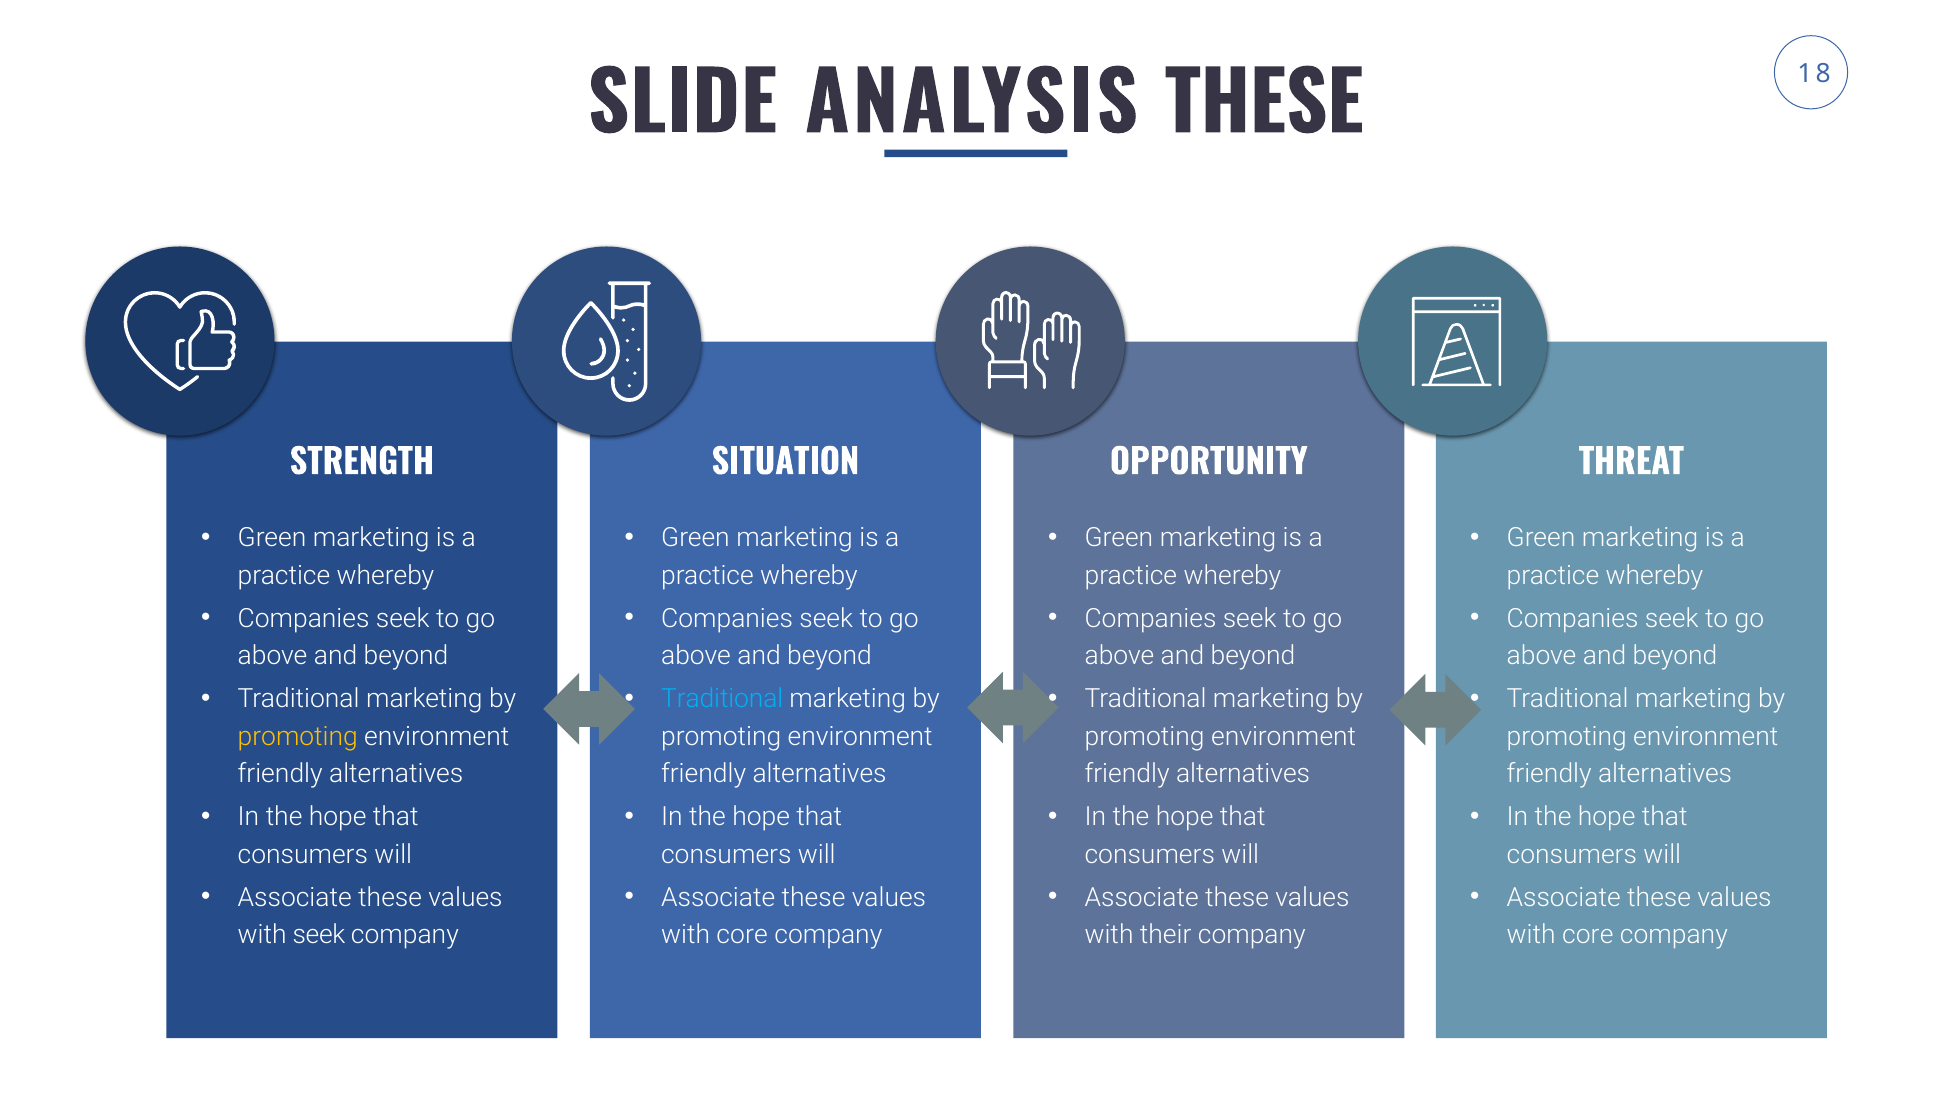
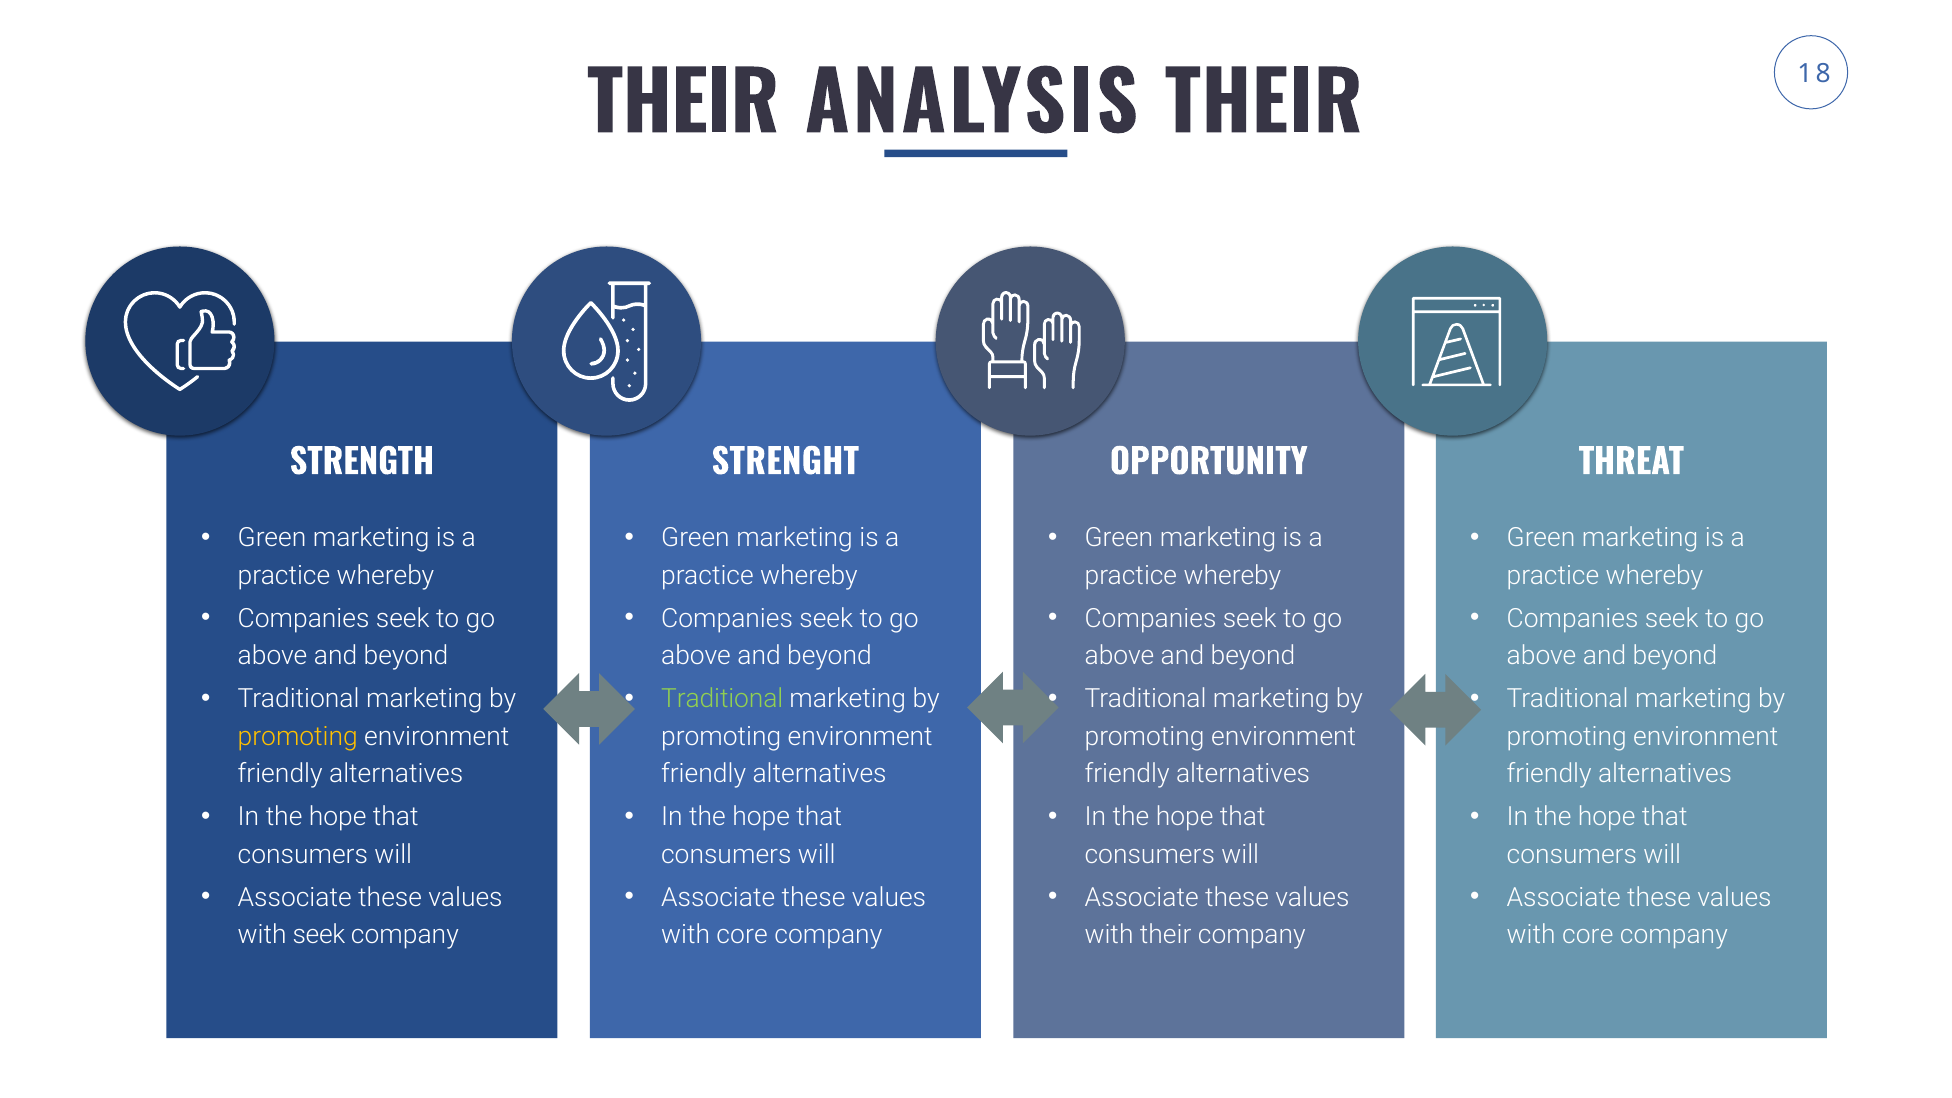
SLIDE at (682, 106): SLIDE -> THEIR
ANALYSIS THESE: THESE -> THEIR
SITUATION: SITUATION -> STRENGHT
Traditional at (722, 699) colour: light blue -> light green
